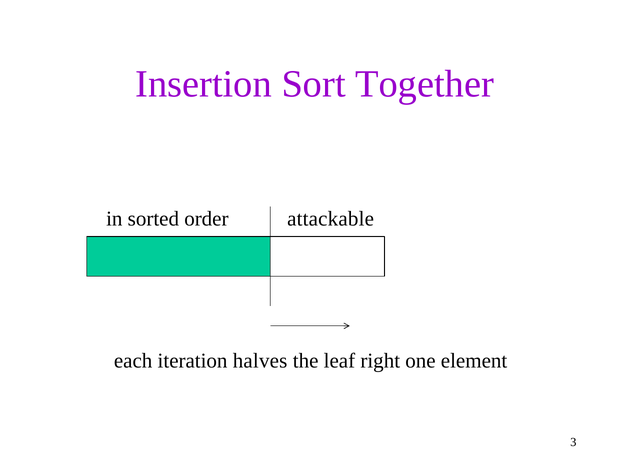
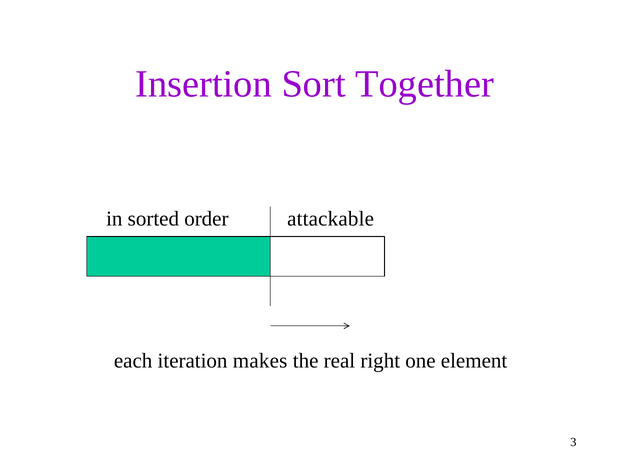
halves: halves -> makes
leaf: leaf -> real
